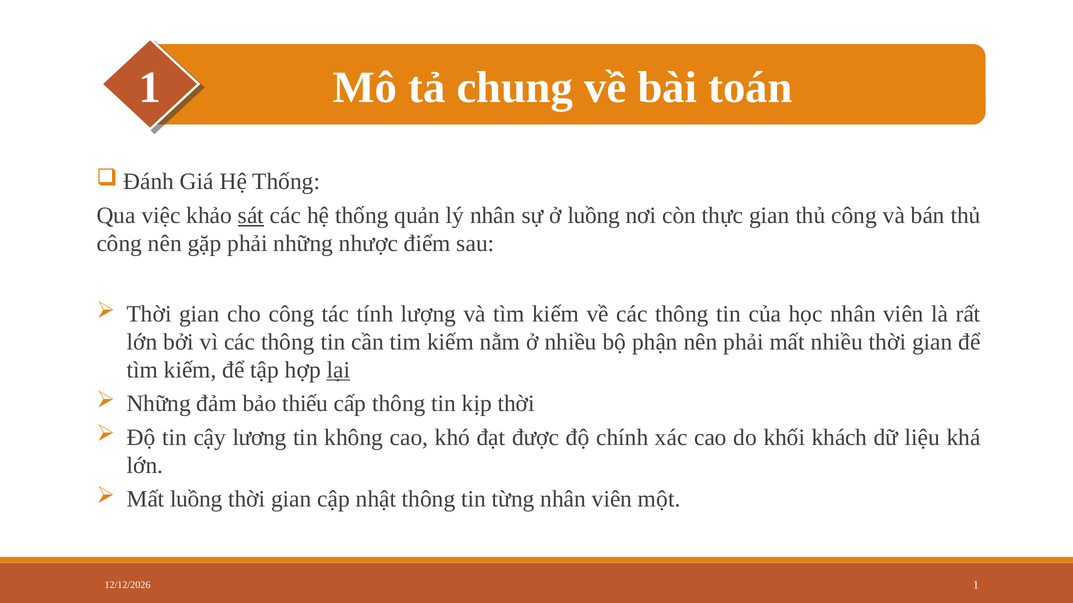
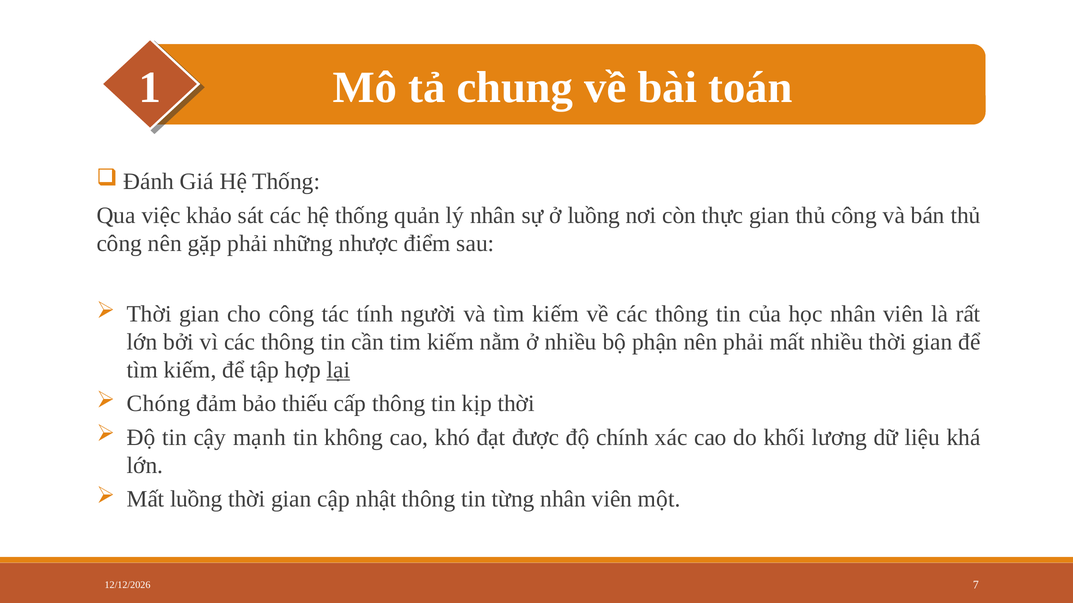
sát underline: present -> none
lượng: lượng -> người
Những at (159, 404): Những -> Chóng
lương: lương -> mạnh
khách: khách -> lương
1 at (976, 585): 1 -> 7
